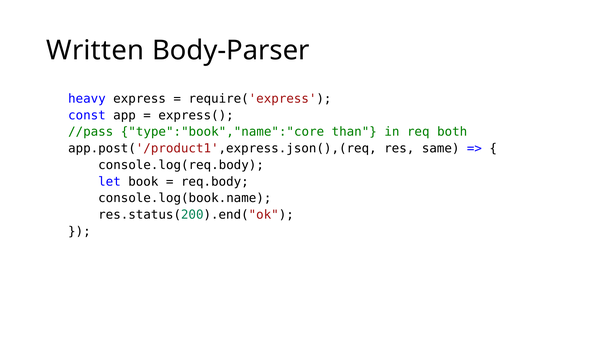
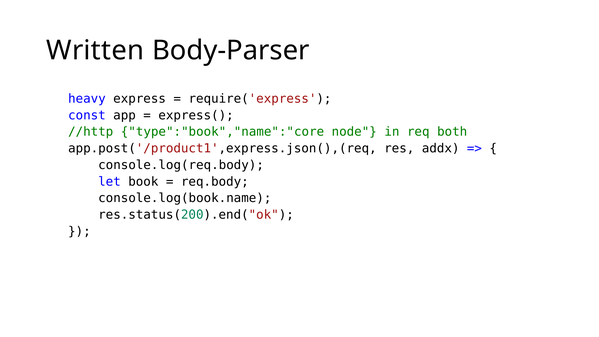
//pass: //pass -> //http
than: than -> node
same: same -> addx
